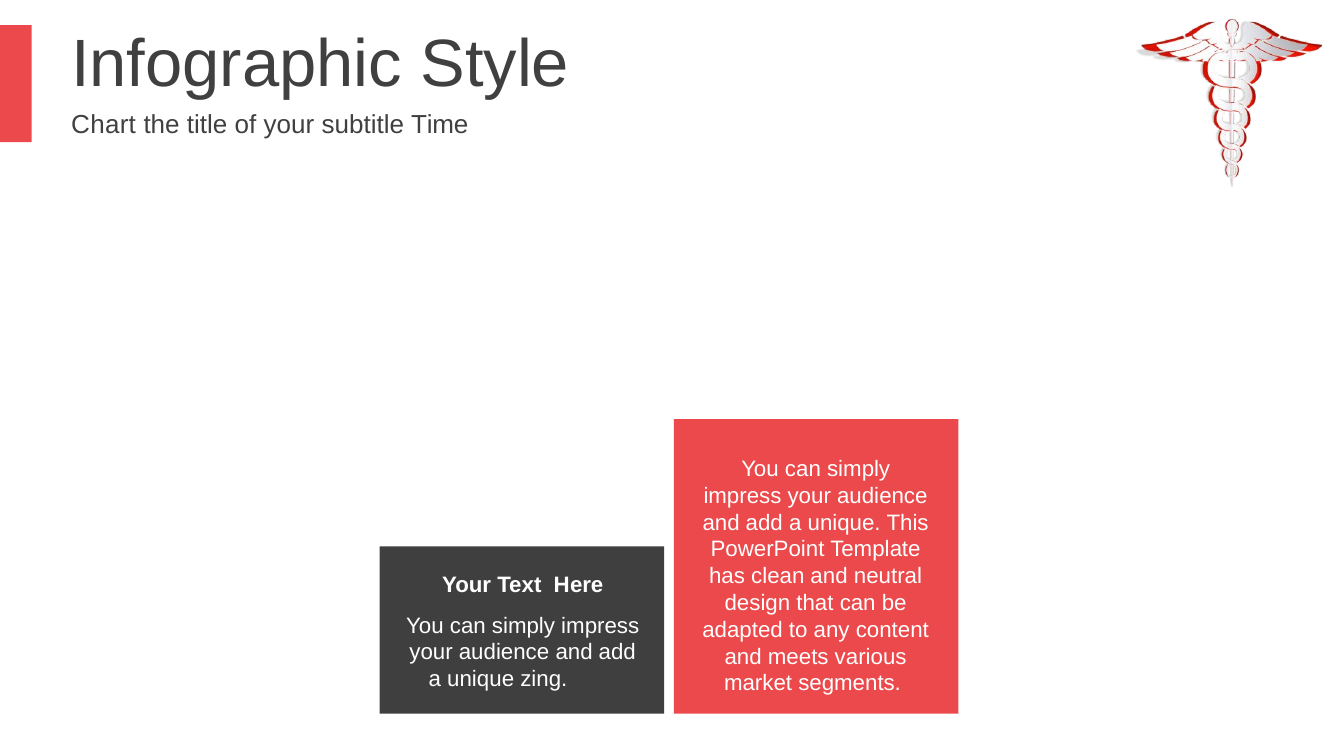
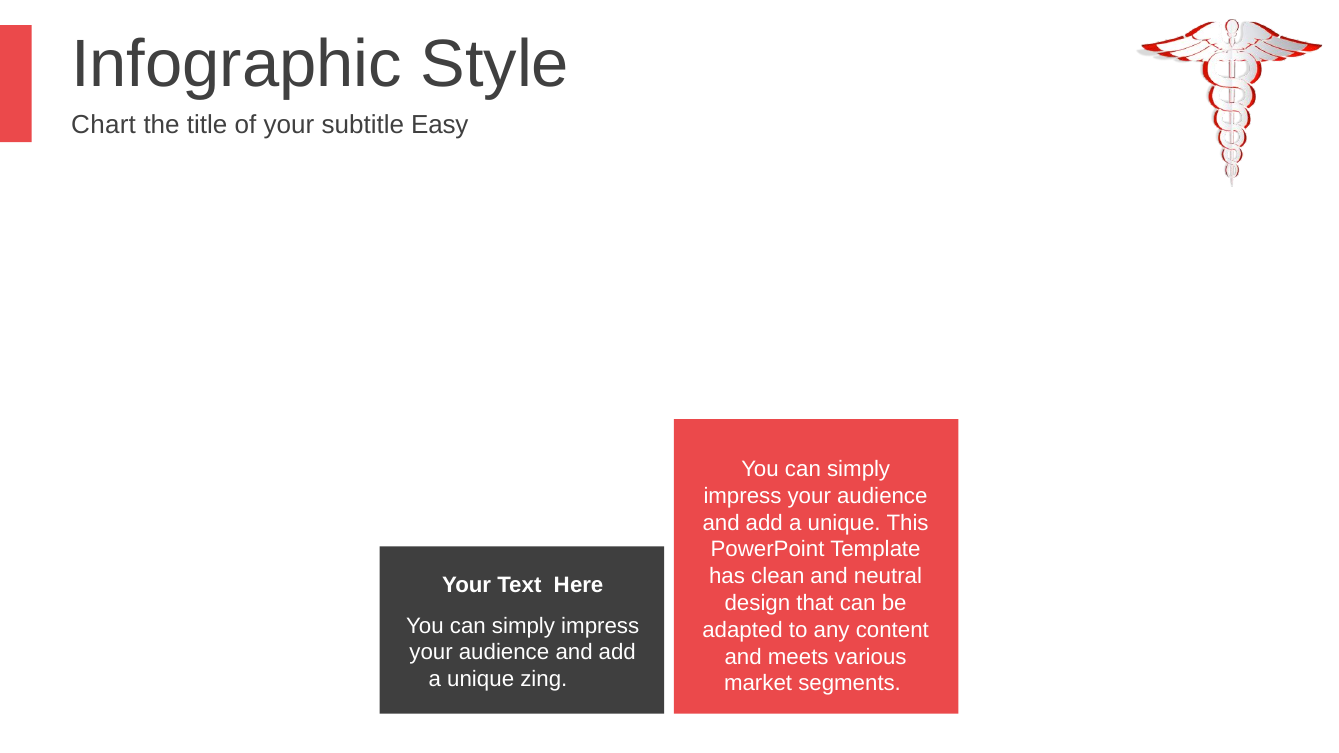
Time: Time -> Easy
